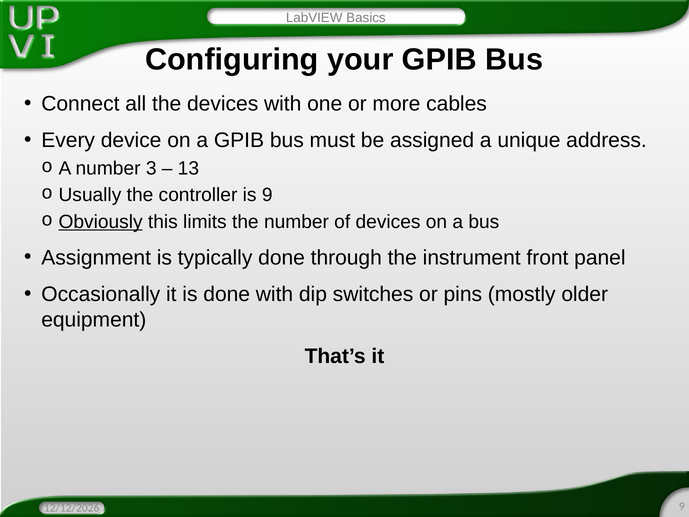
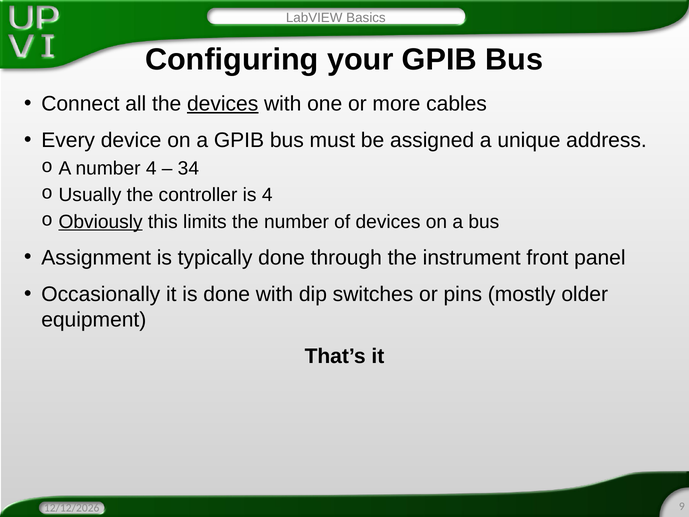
devices at (223, 104) underline: none -> present
number 3: 3 -> 4
13: 13 -> 34
is 9: 9 -> 4
